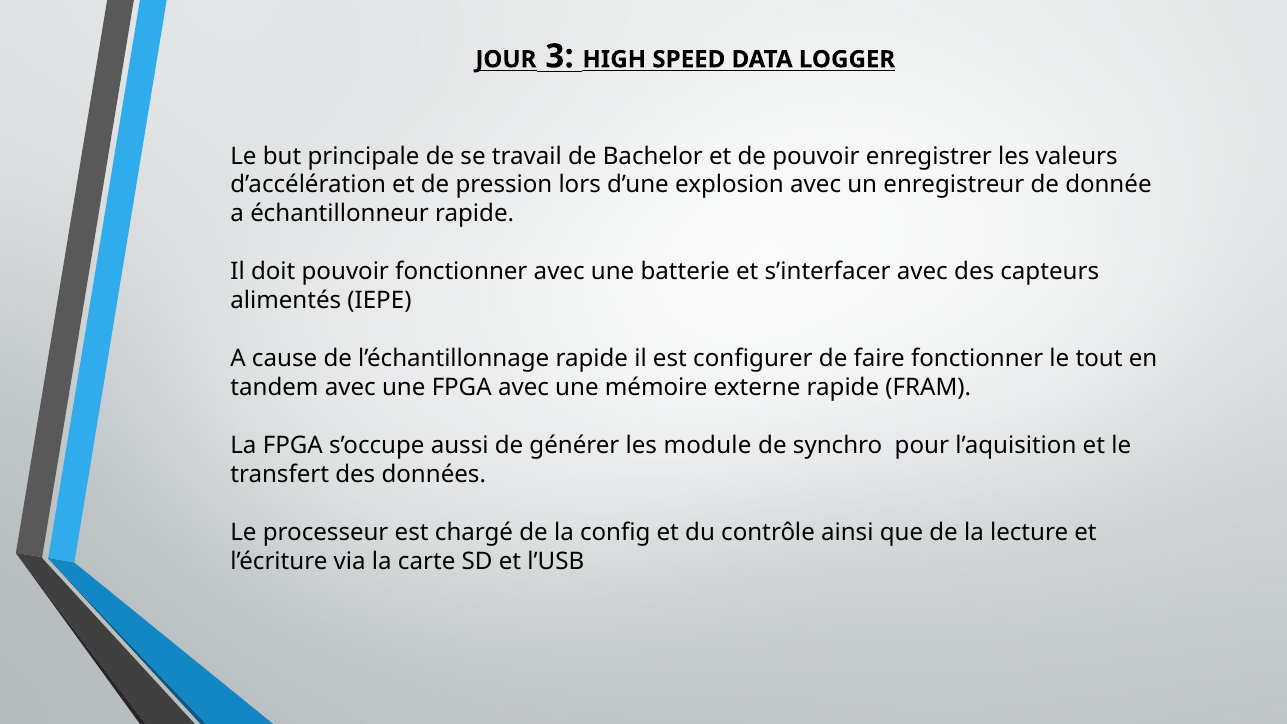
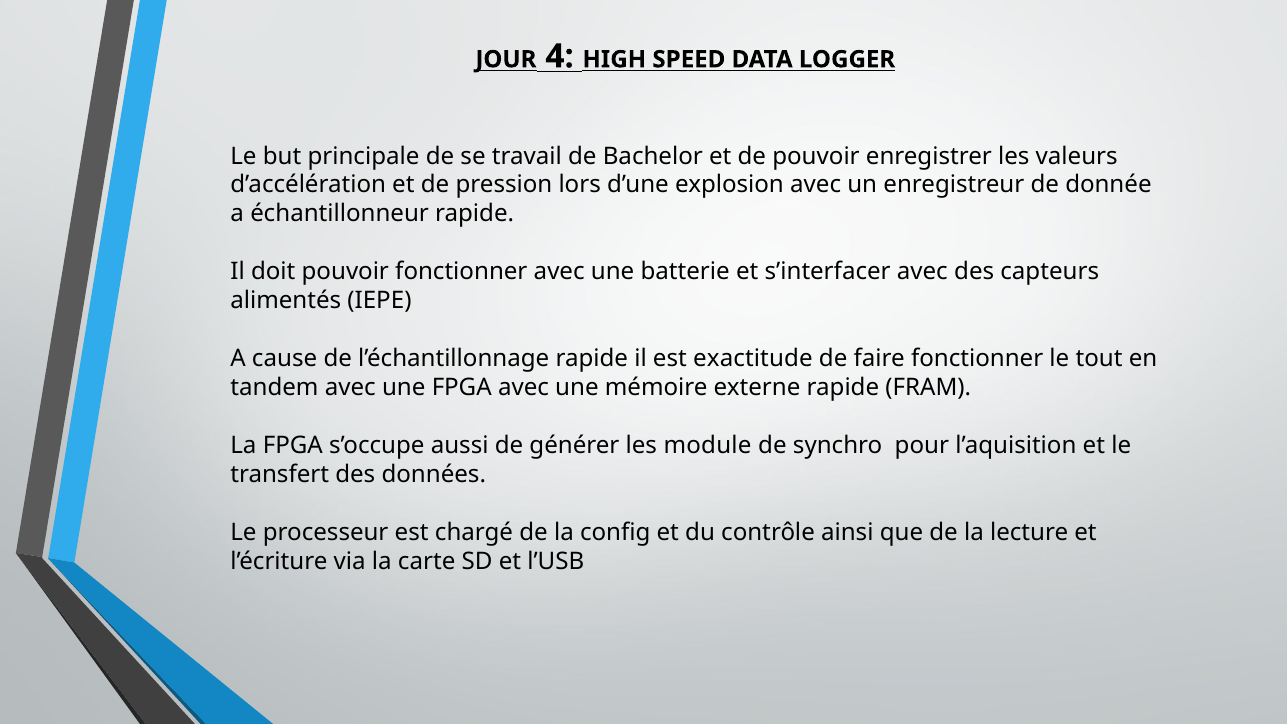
3: 3 -> 4
configurer: configurer -> exactitude
